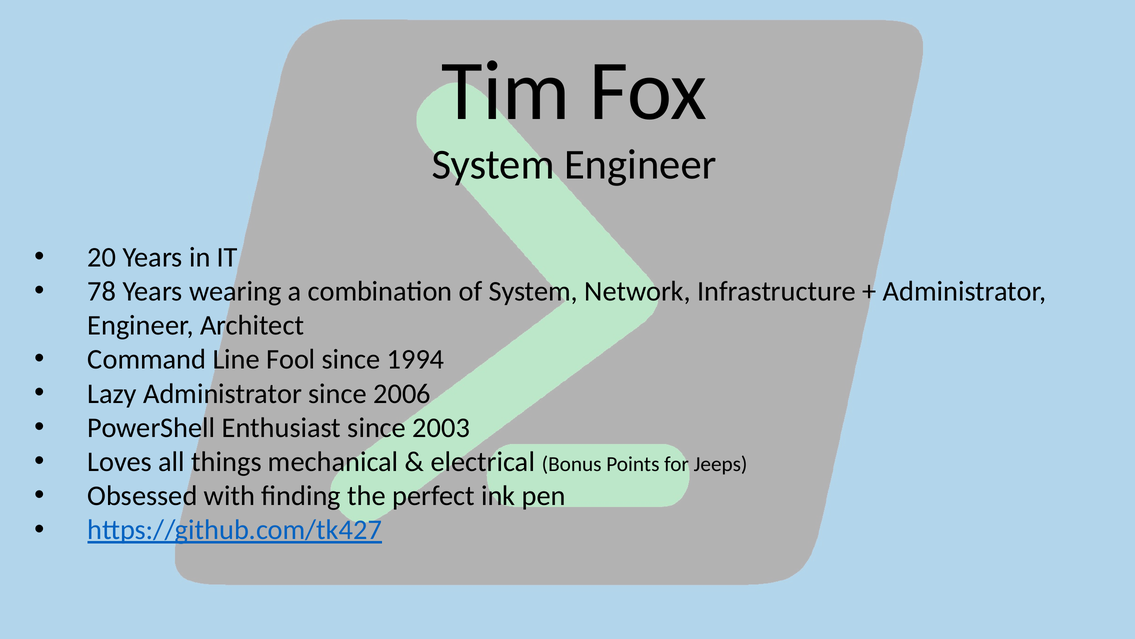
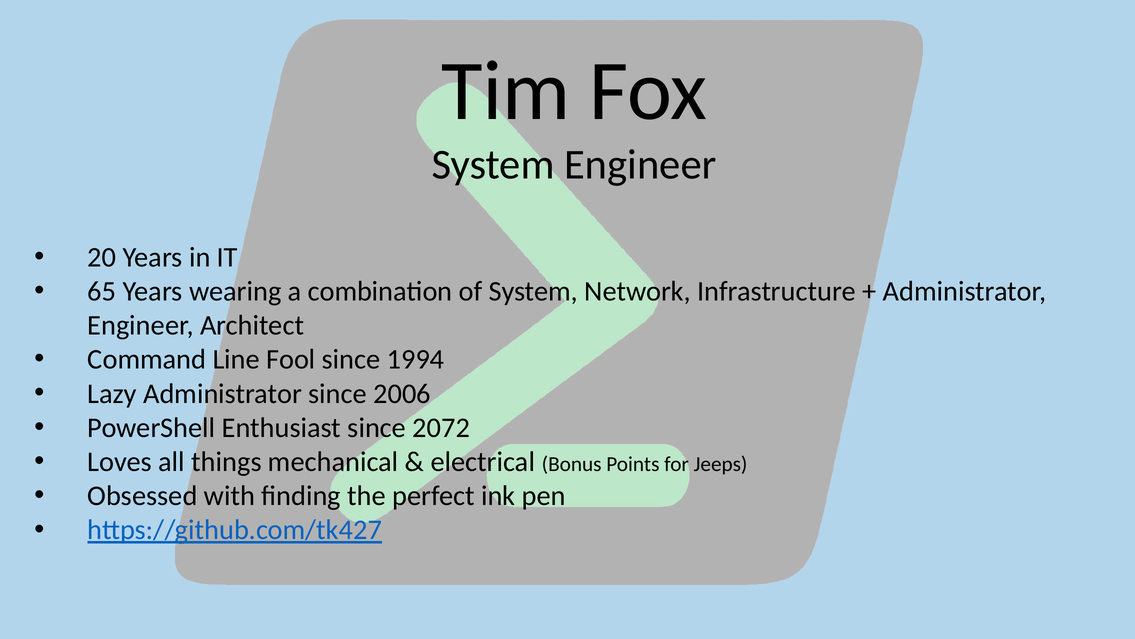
78: 78 -> 65
2003: 2003 -> 2072
